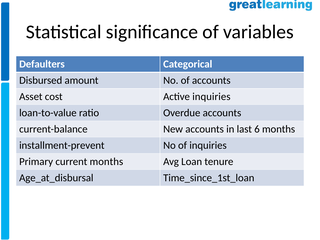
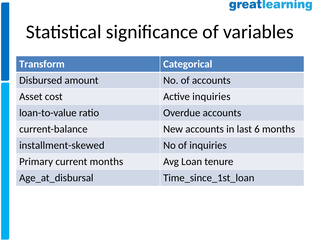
Defaulters: Defaulters -> Transform
installment-prevent: installment-prevent -> installment-skewed
